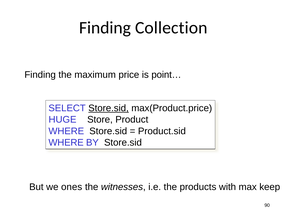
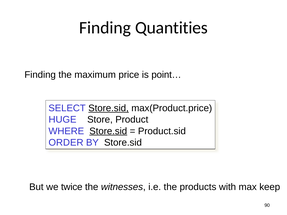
Collection: Collection -> Quantities
Store.sid at (108, 131) underline: none -> present
WHERE at (66, 143): WHERE -> ORDER
ones: ones -> twice
